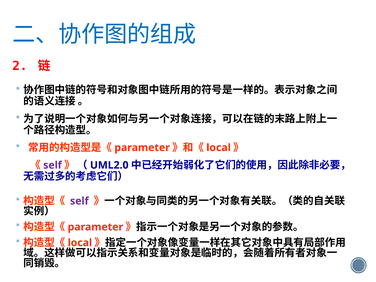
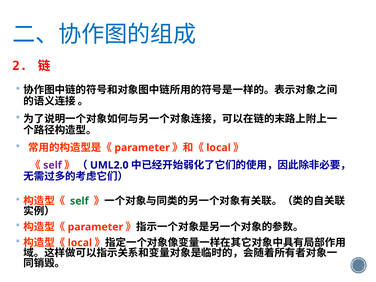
self at (79, 201) colour: purple -> green
